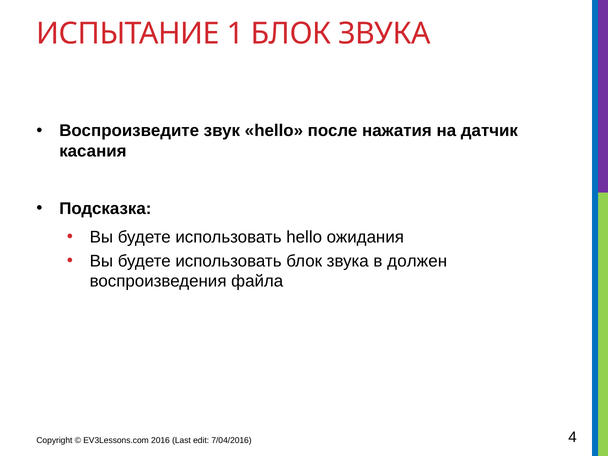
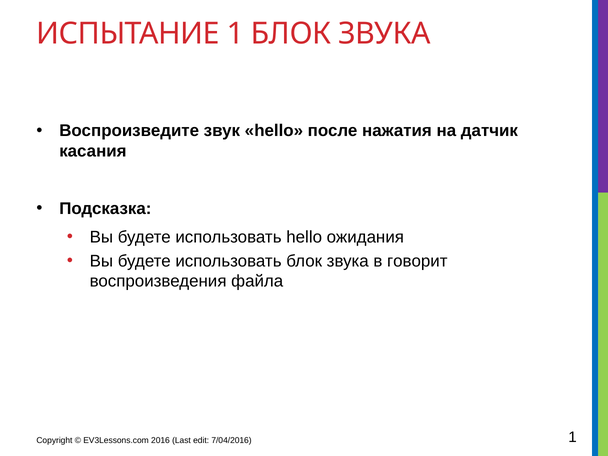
должен: должен -> говорит
7/04/2016 4: 4 -> 1
